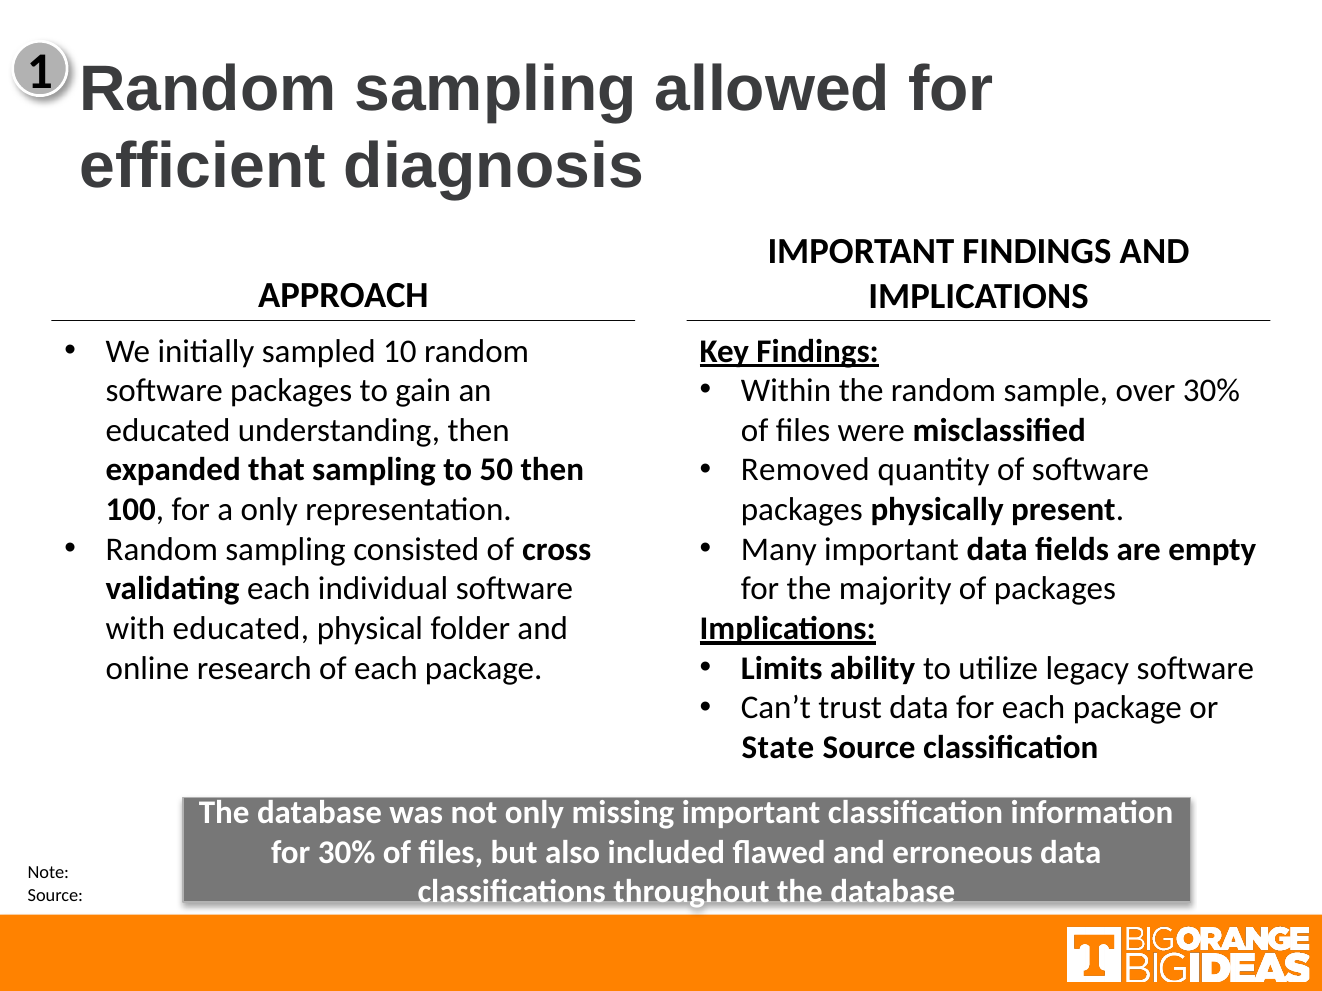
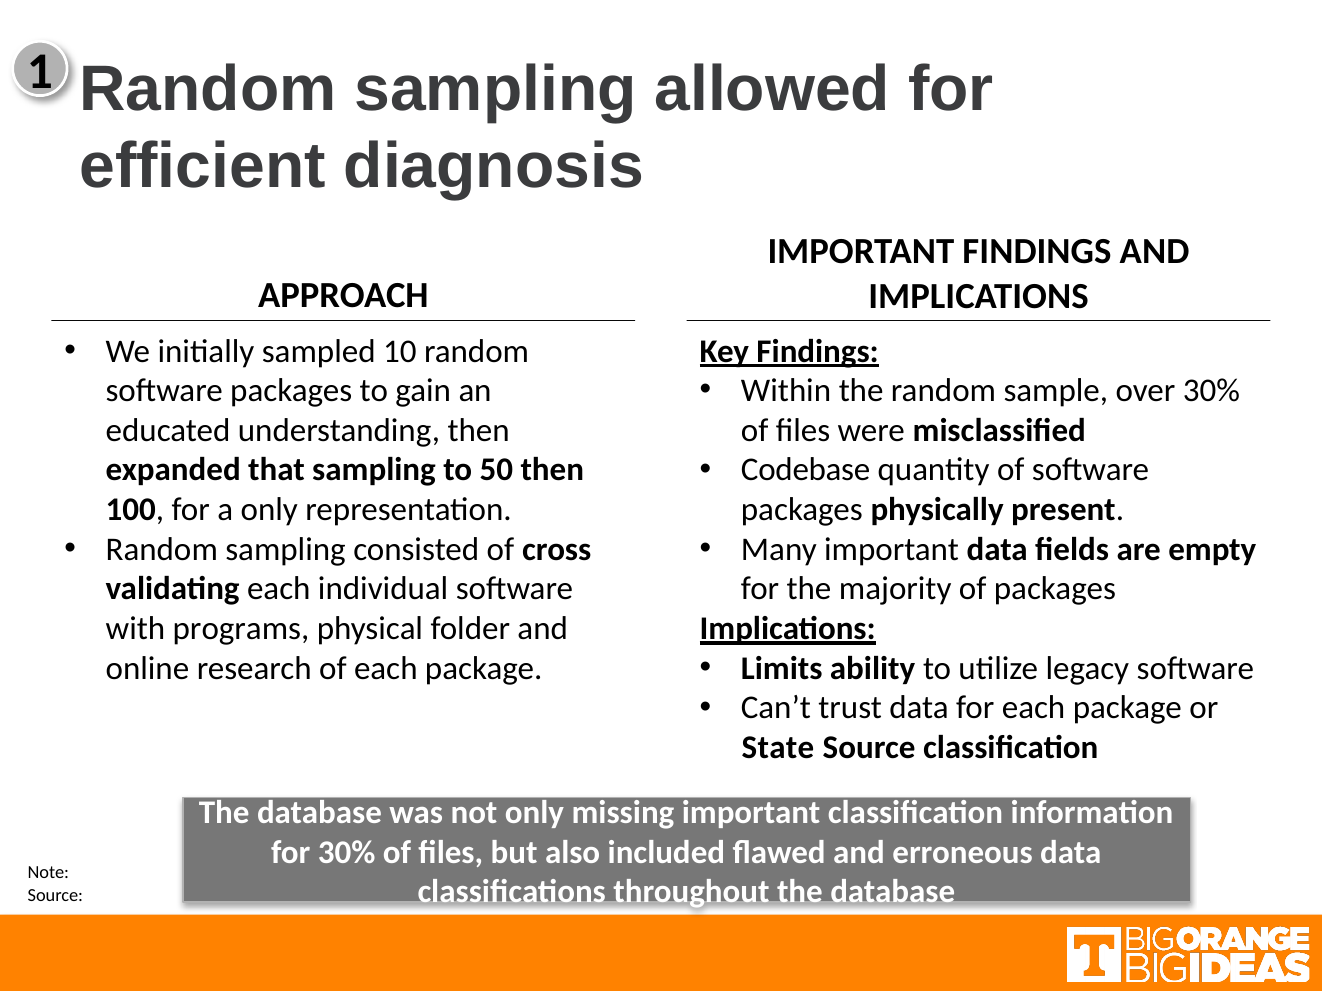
Removed: Removed -> Codebase
with educated: educated -> programs
